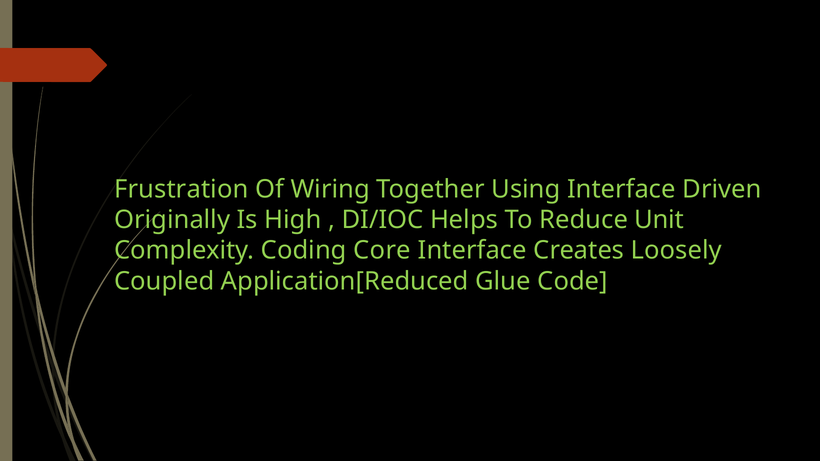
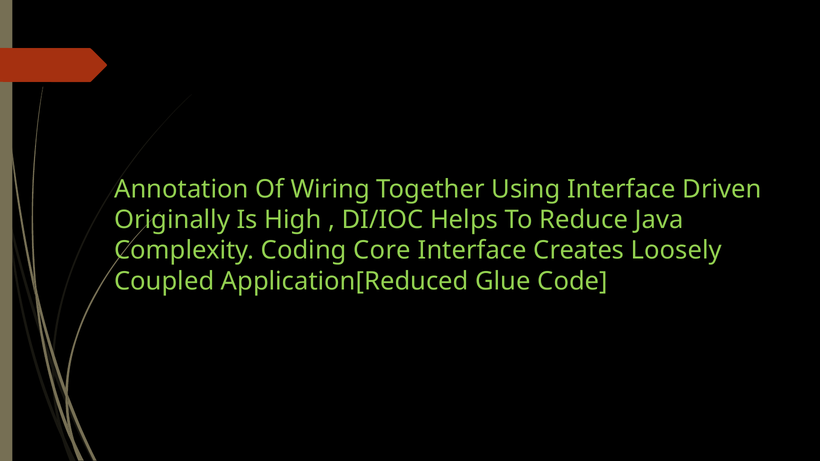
Frustration: Frustration -> Annotation
Unit: Unit -> Java
